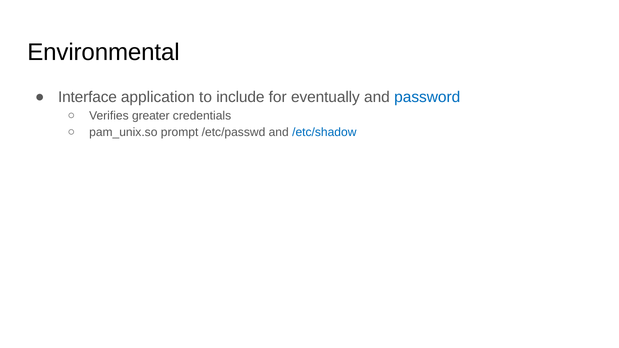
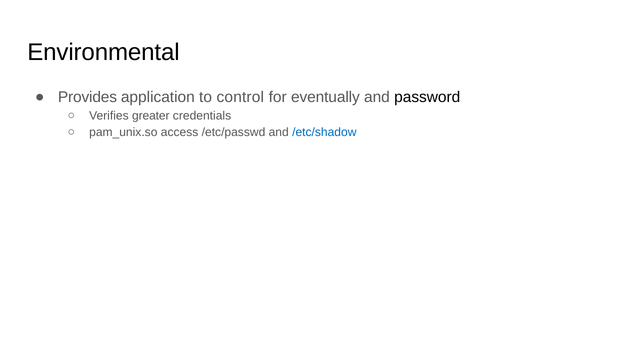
Interface: Interface -> Provides
include: include -> control
password colour: blue -> black
prompt: prompt -> access
